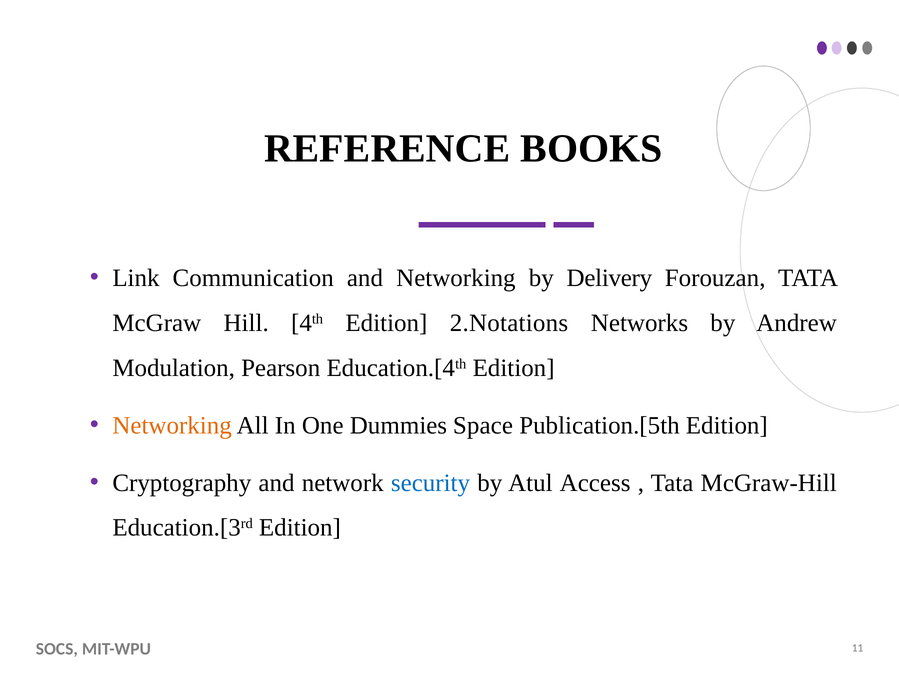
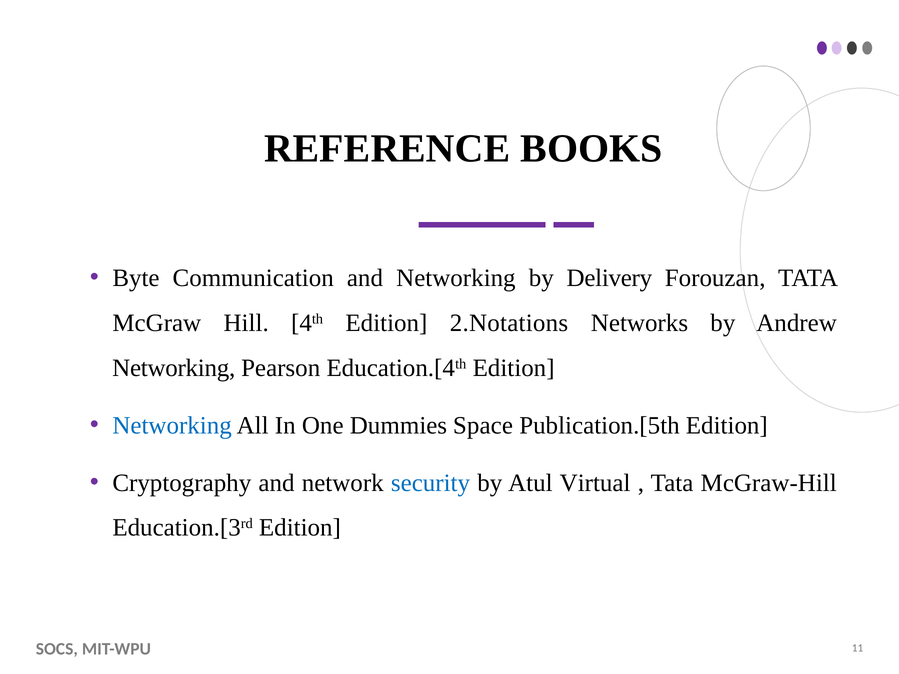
Link: Link -> Byte
Modulation at (174, 368): Modulation -> Networking
Networking at (172, 426) colour: orange -> blue
Access: Access -> Virtual
